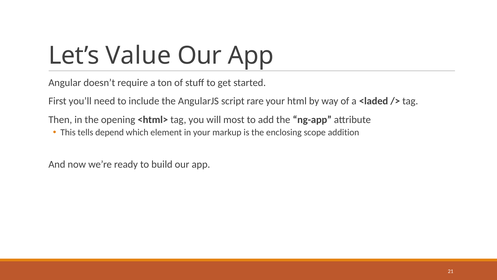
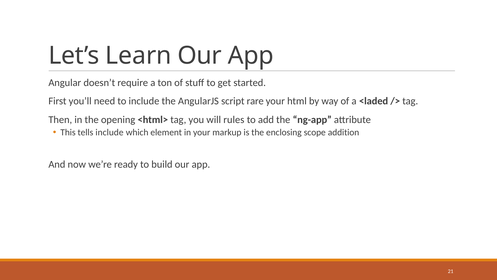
Value: Value -> Learn
most: most -> rules
tells depend: depend -> include
